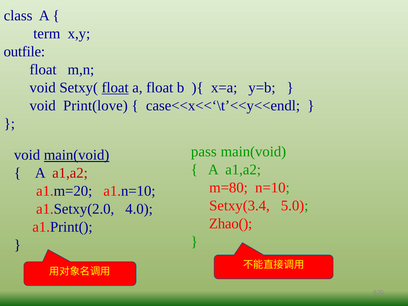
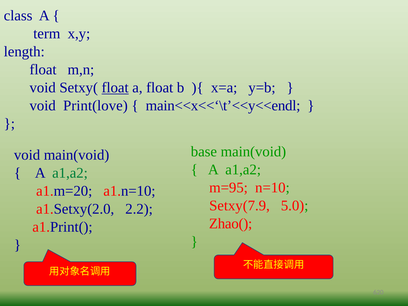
outfile: outfile -> length
case<<x<<‘\t’<<y<<endl: case<<x<<‘\t’<<y<<endl -> main<<x<<‘\t’<<y<<endl
pass: pass -> base
main(void at (77, 155) underline: present -> none
a1,a2 at (70, 173) colour: red -> green
m=80: m=80 -> m=95
Setxy(3.4: Setxy(3.4 -> Setxy(7.9
4.0: 4.0 -> 2.2
